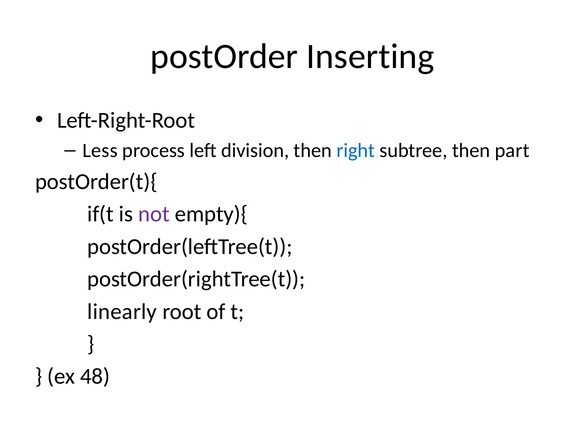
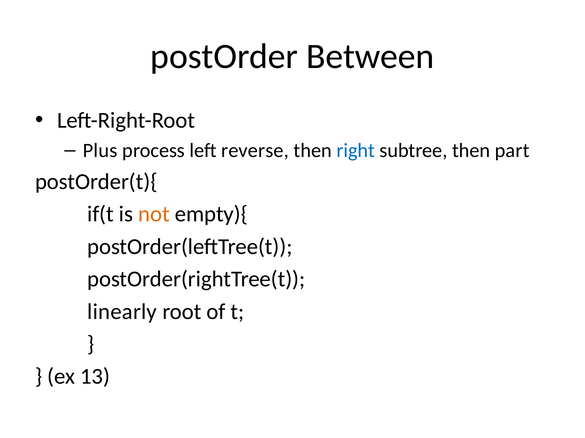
Inserting: Inserting -> Between
Less: Less -> Plus
division: division -> reverse
not colour: purple -> orange
48: 48 -> 13
